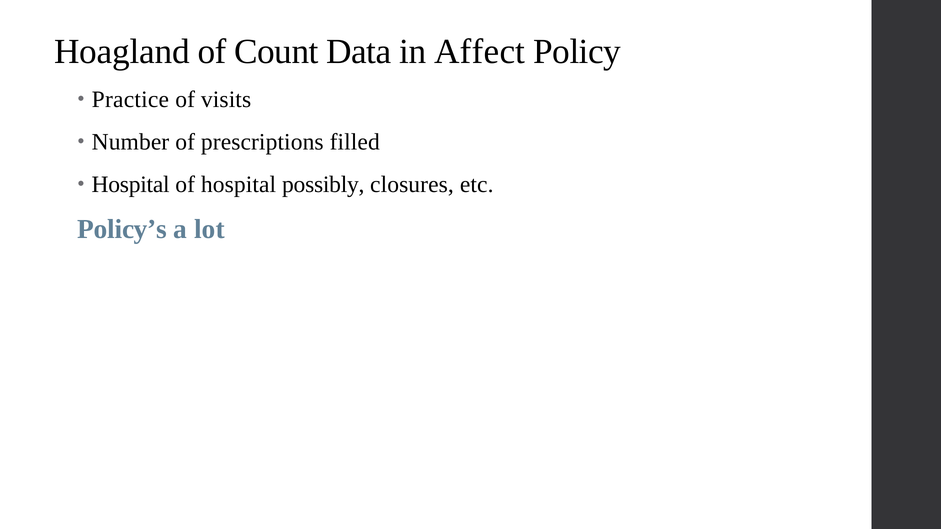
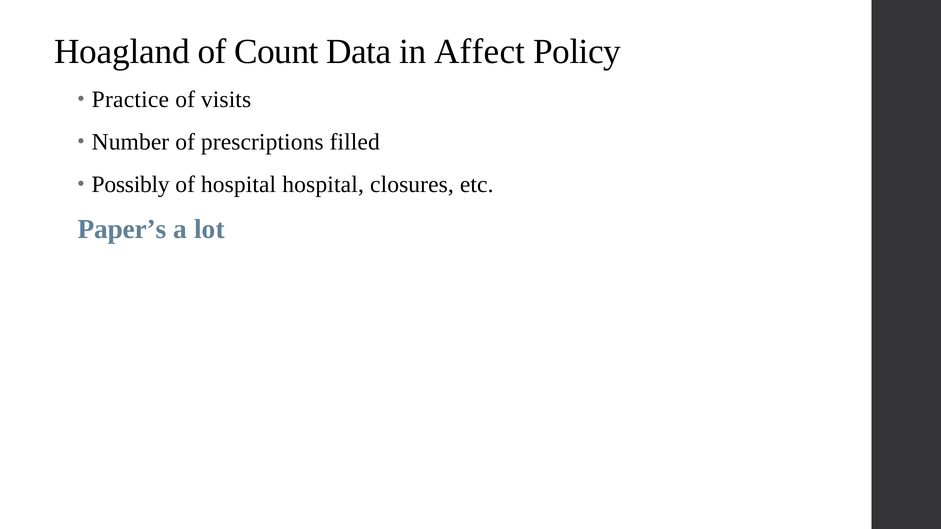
Hospital at (131, 185): Hospital -> Possibly
hospital possibly: possibly -> hospital
Policy’s: Policy’s -> Paper’s
